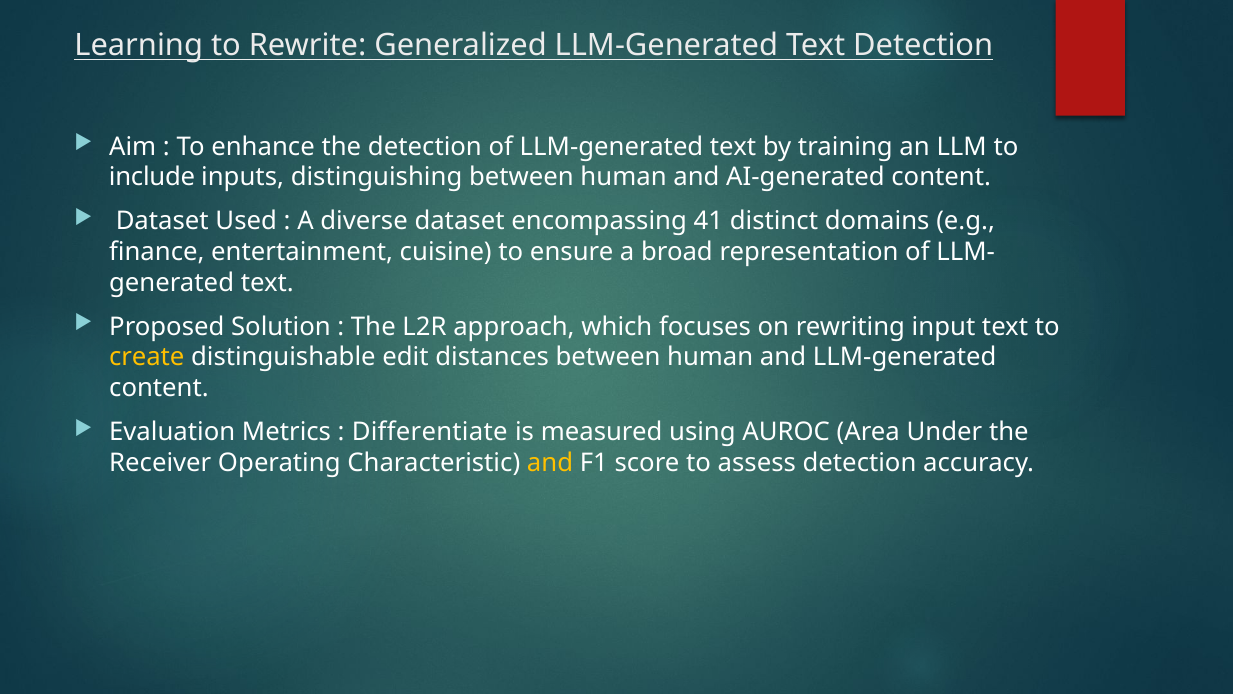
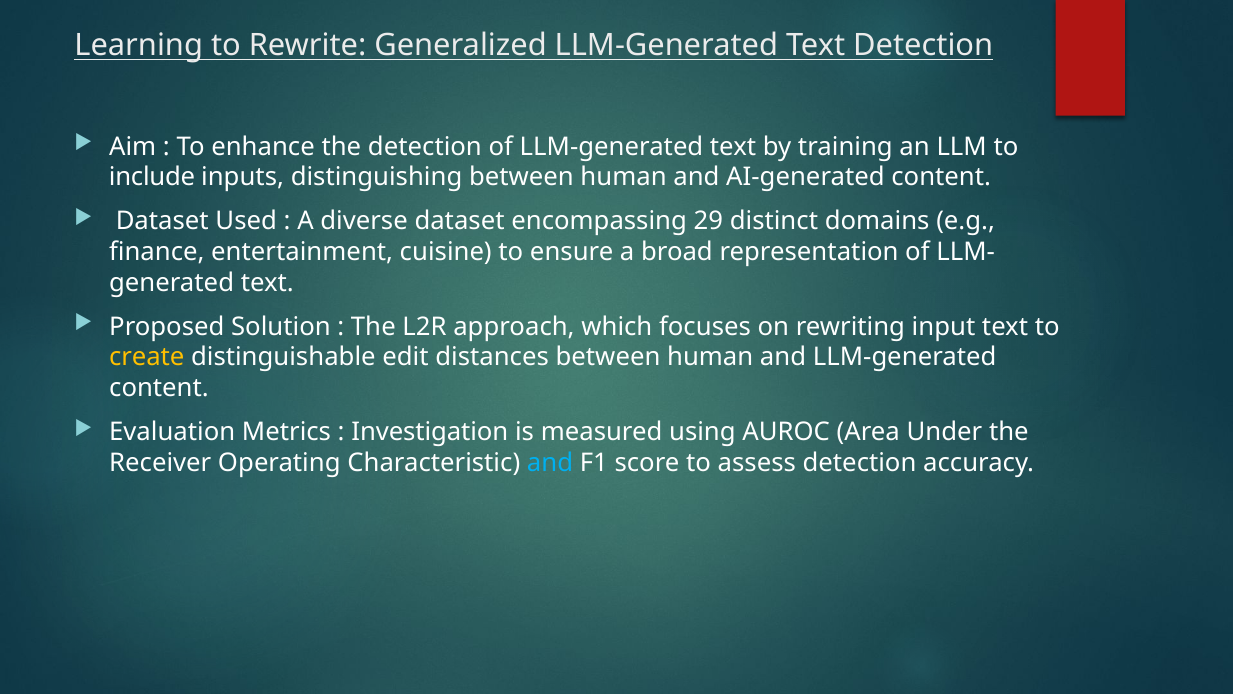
41: 41 -> 29
Differentiate: Differentiate -> Investigation
and at (550, 463) colour: yellow -> light blue
